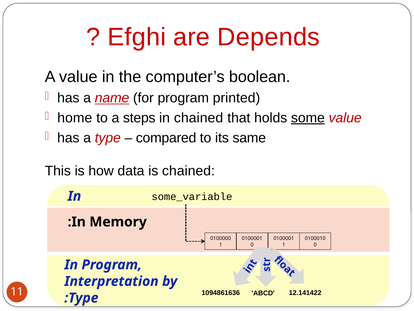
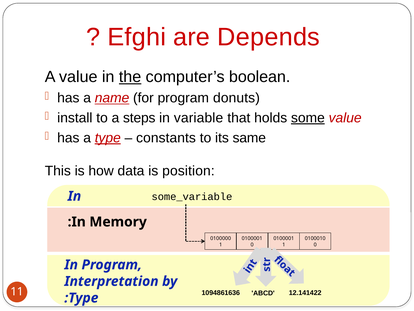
the underline: none -> present
printed: printed -> donuts
home: home -> install
in chained: chained -> variable
type at (108, 138) underline: none -> present
compared: compared -> constants
is chained: chained -> position
